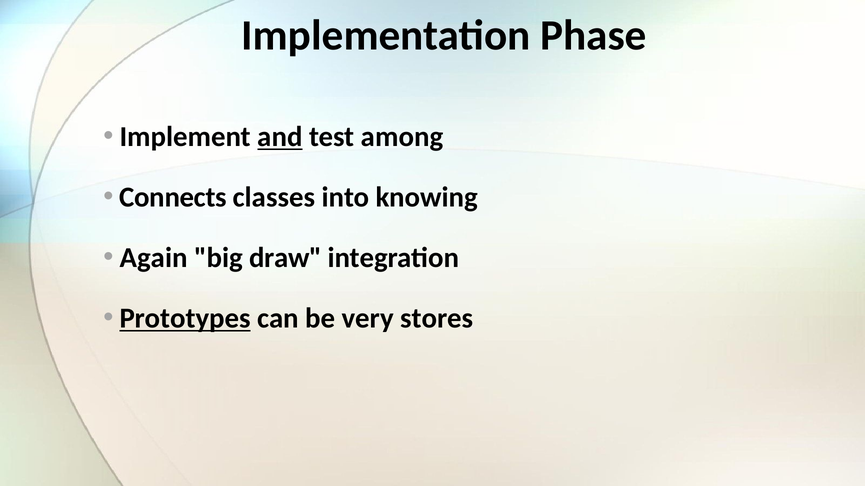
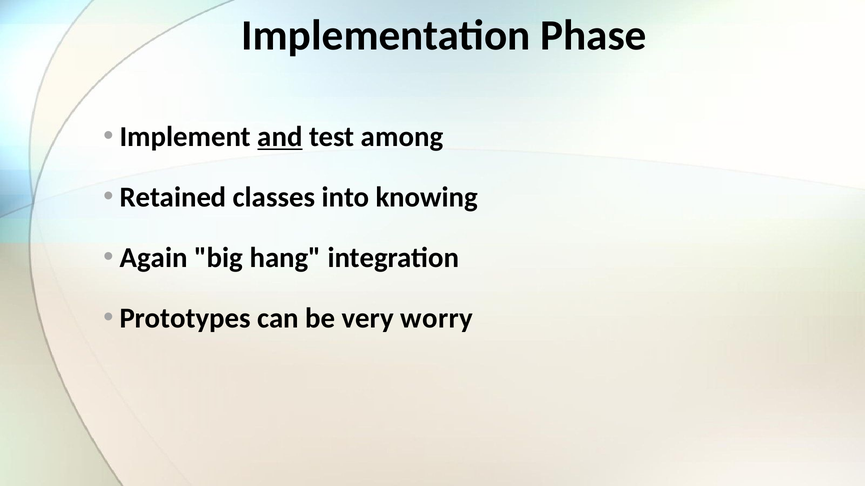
Connects: Connects -> Retained
draw: draw -> hang
Prototypes underline: present -> none
stores: stores -> worry
